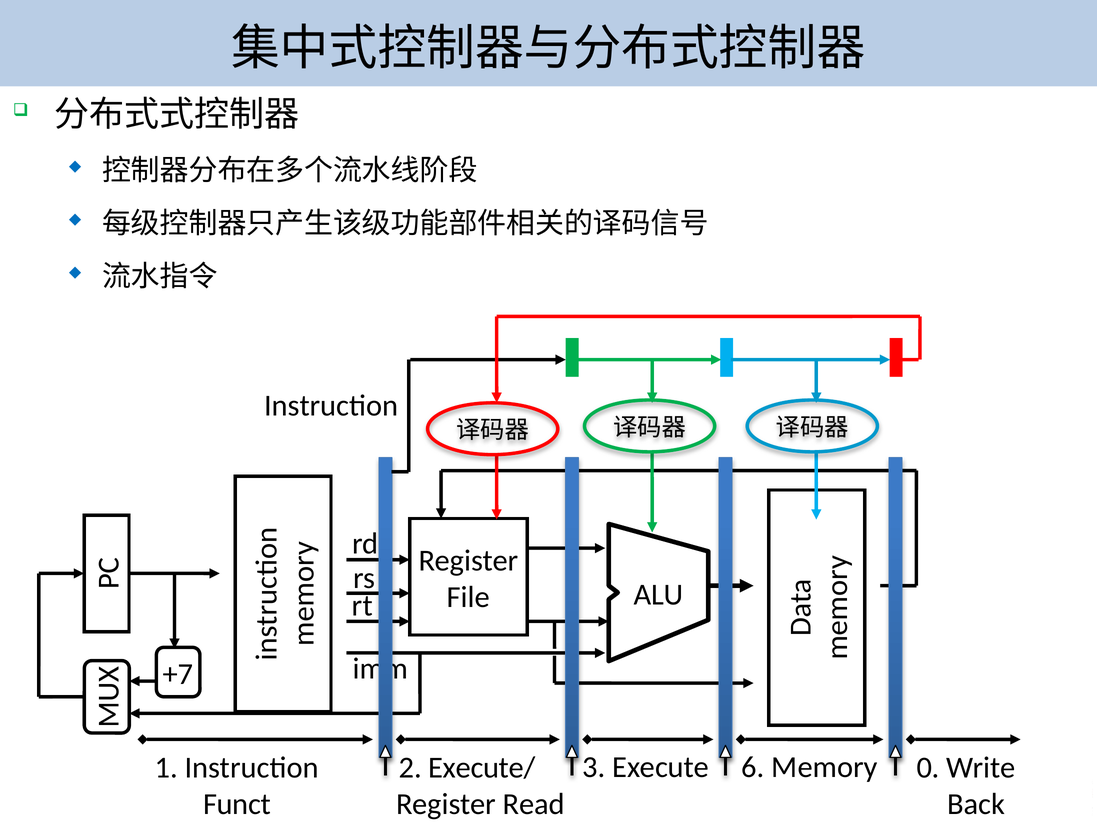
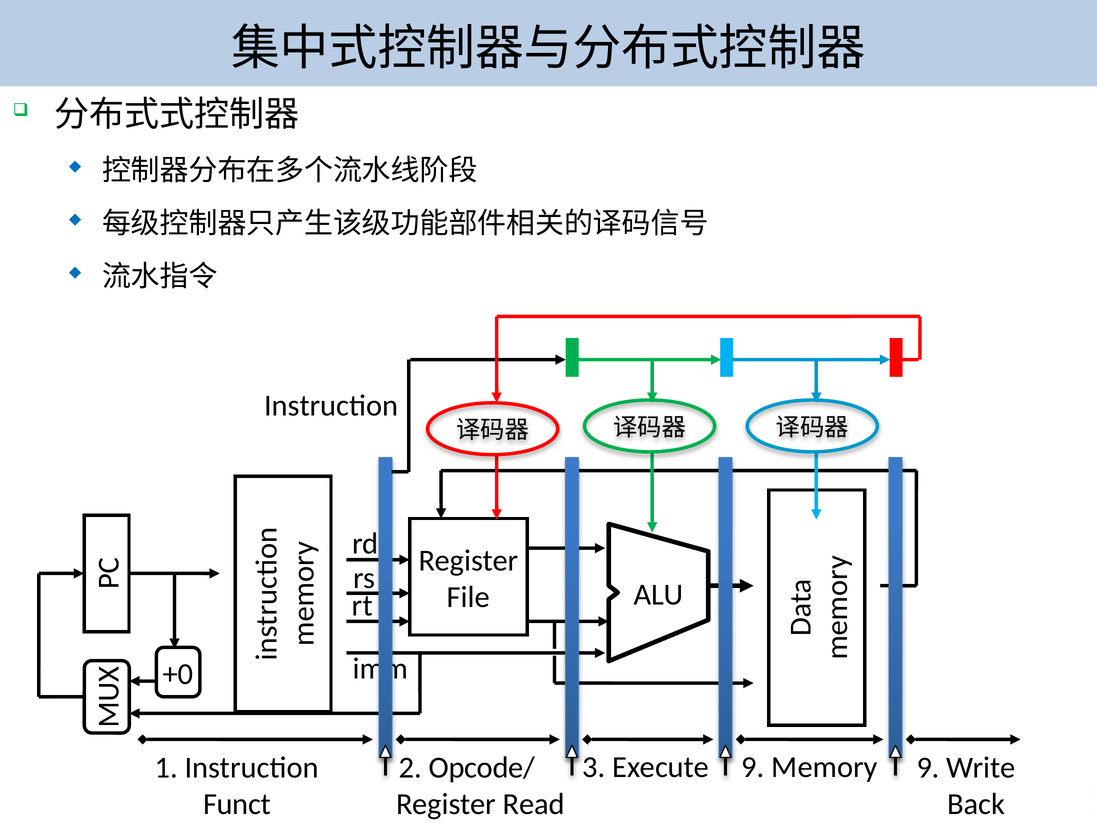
+7: +7 -> +0
Execute 6: 6 -> 9
Memory 0: 0 -> 9
Execute/: Execute/ -> Opcode/
